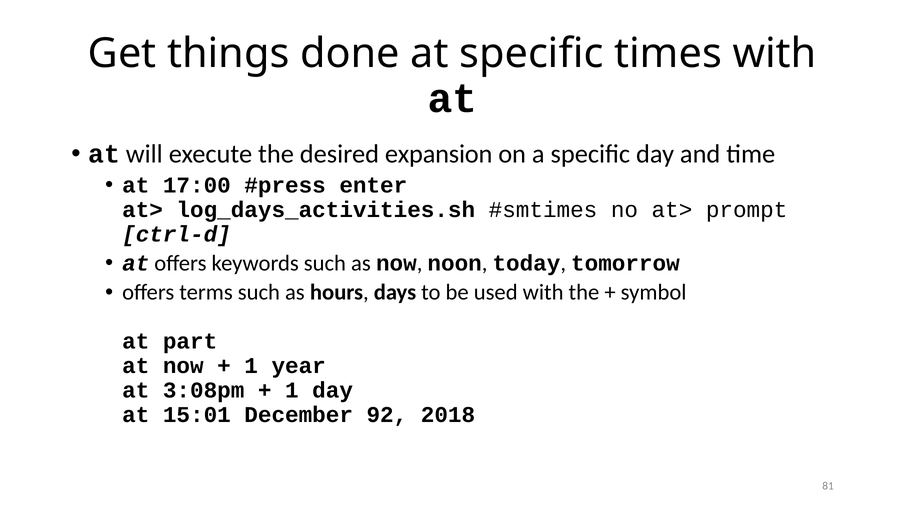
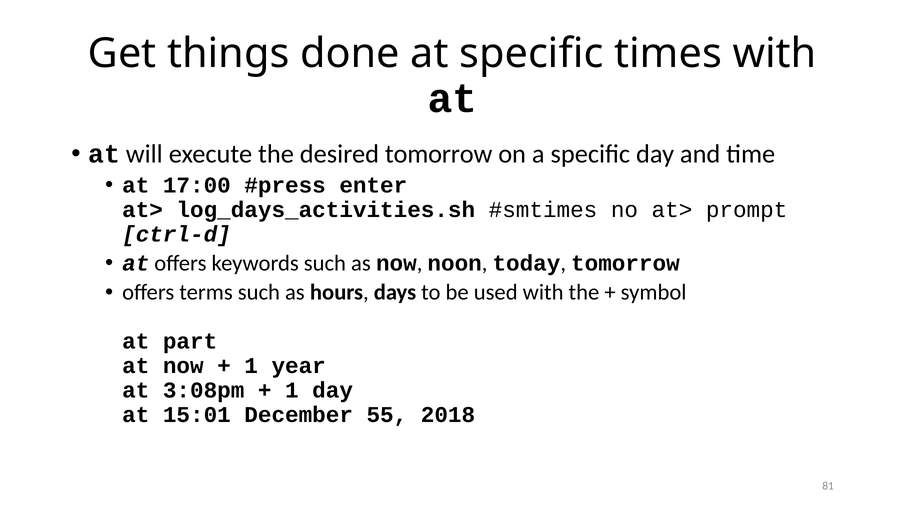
desired expansion: expansion -> tomorrow
92: 92 -> 55
